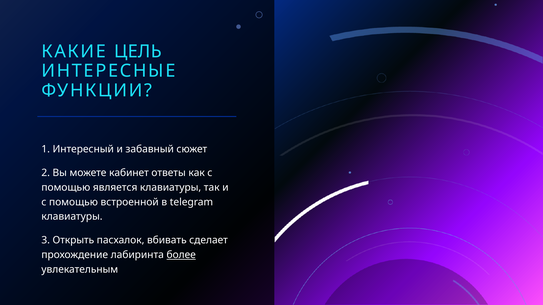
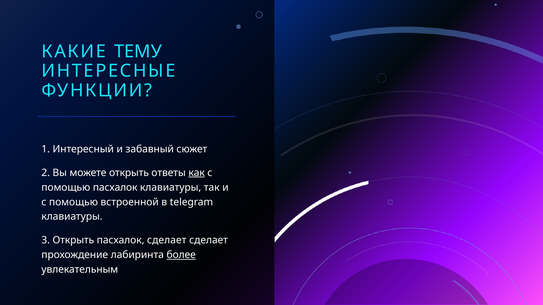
ЦЕЛЬ: ЦЕЛЬ -> ТЕМУ
можете кабинет: кабинет -> открыть
как underline: none -> present
помощью является: является -> пасхалок
пасхалок вбивать: вбивать -> сделает
